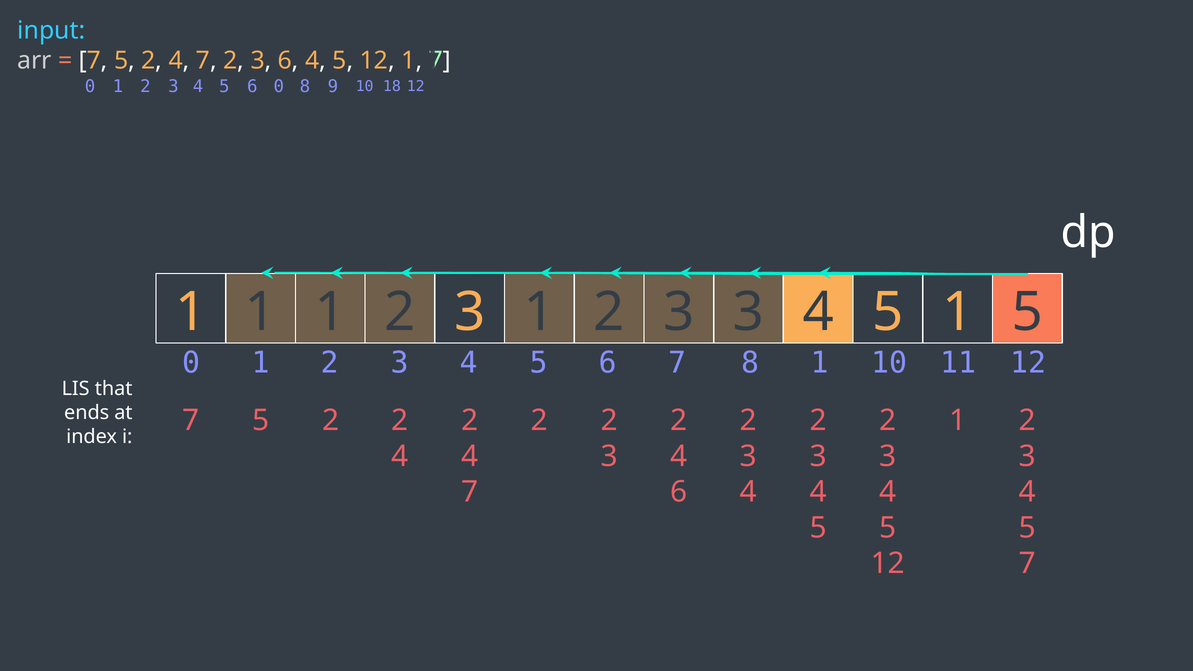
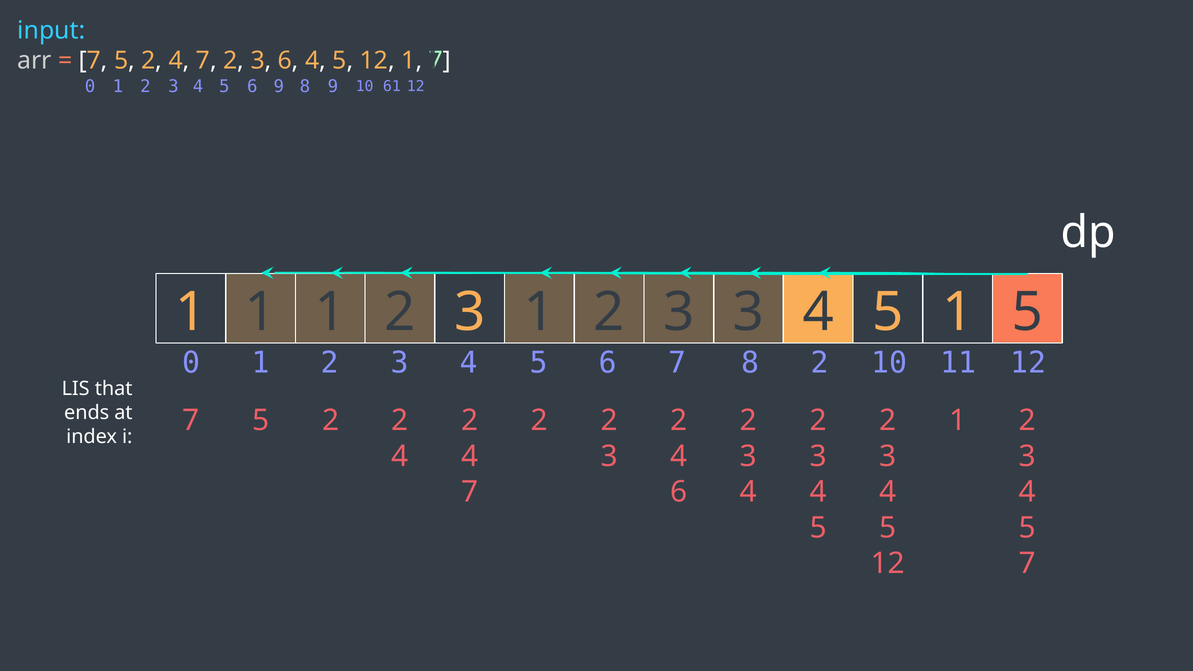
6 0: 0 -> 9
18: 18 -> 61
8 1: 1 -> 2
